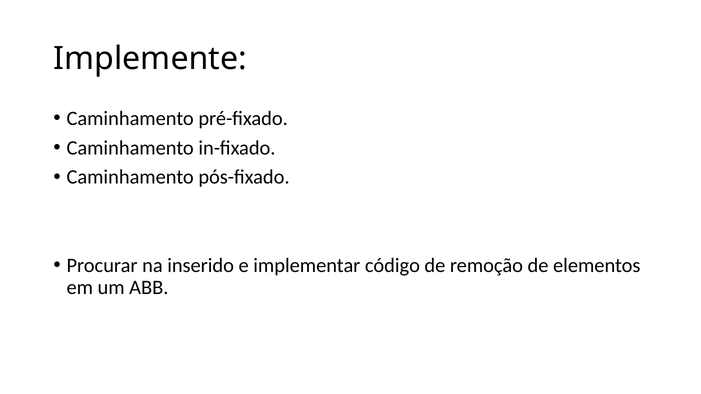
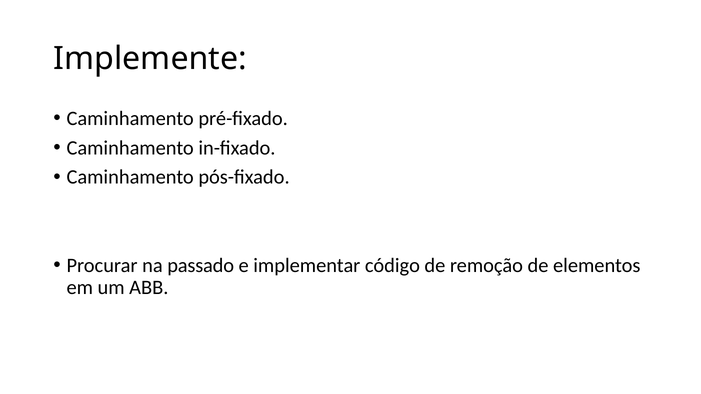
inserido: inserido -> passado
